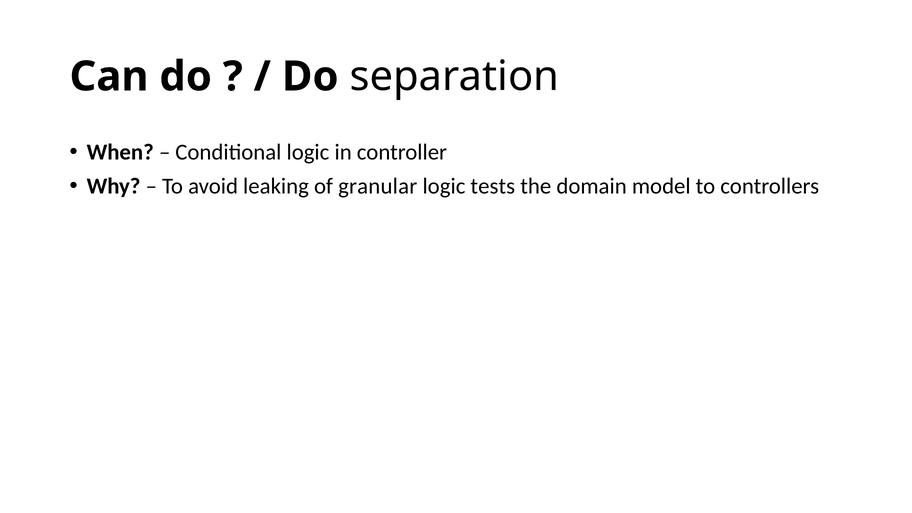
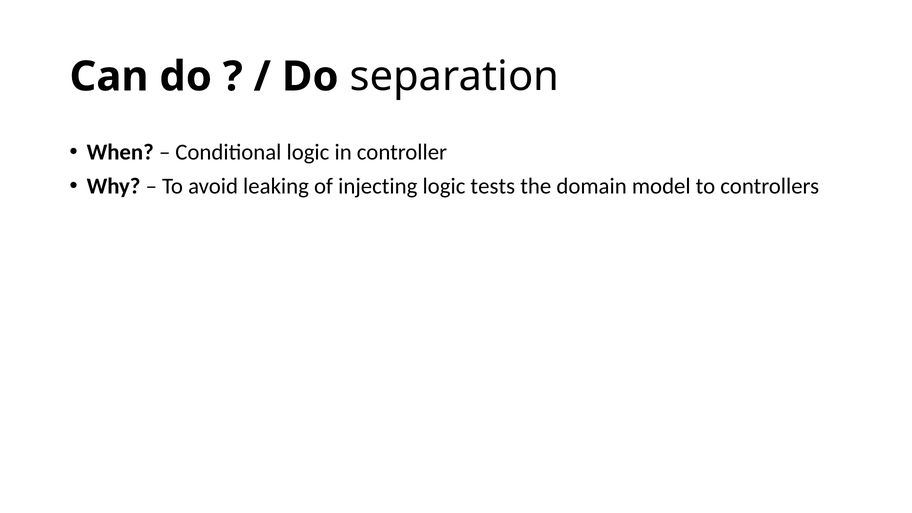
granular: granular -> injecting
